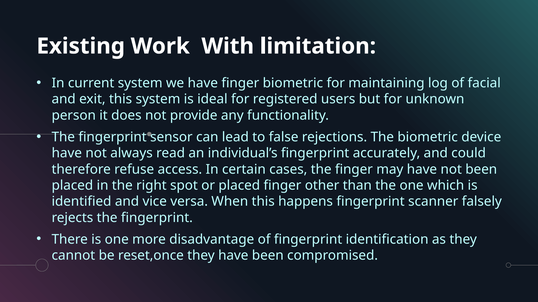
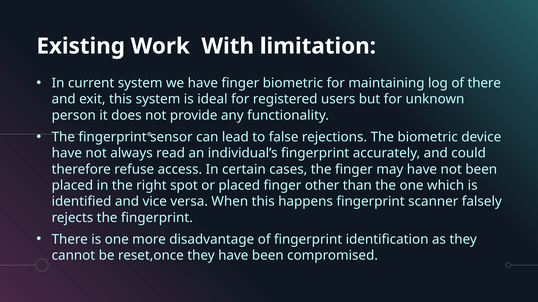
of facial: facial -> there
